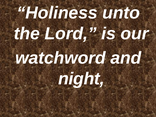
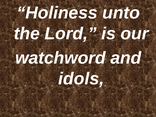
night: night -> idols
